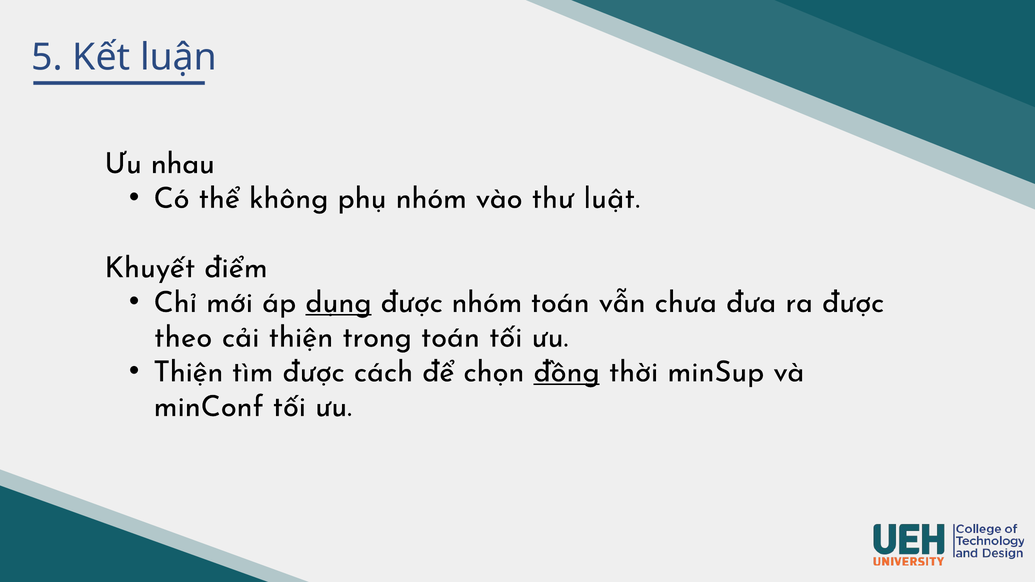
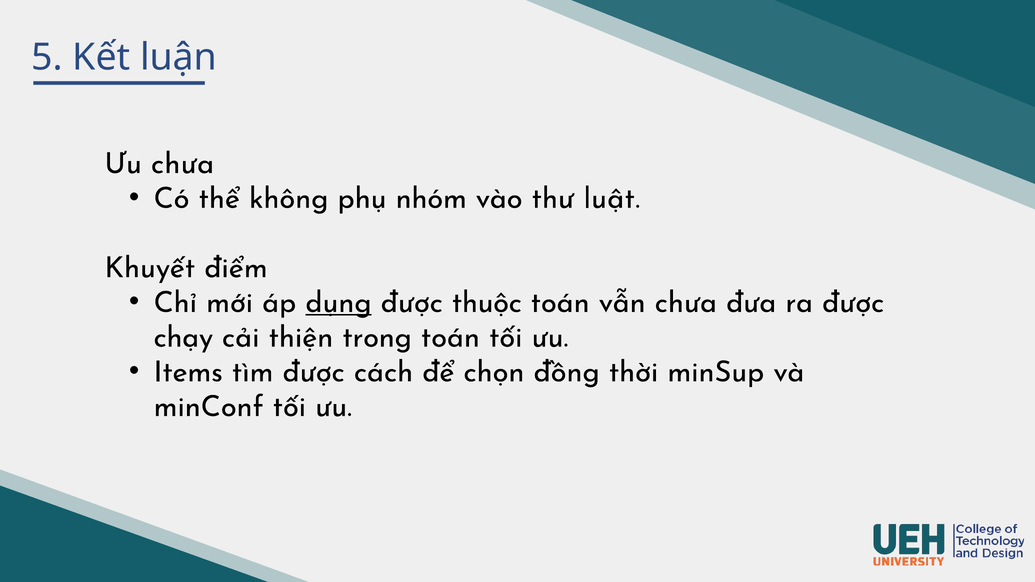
Ưu nhau: nhau -> chưa
được nhóm: nhóm -> thuộc
theo: theo -> chạy
Thiện at (188, 372): Thiện -> Items
đồng underline: present -> none
